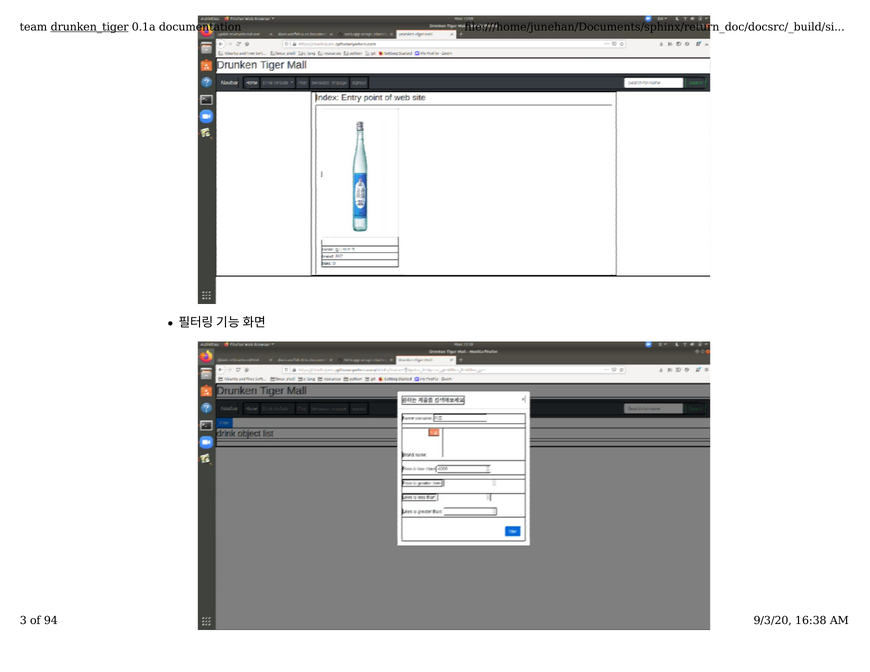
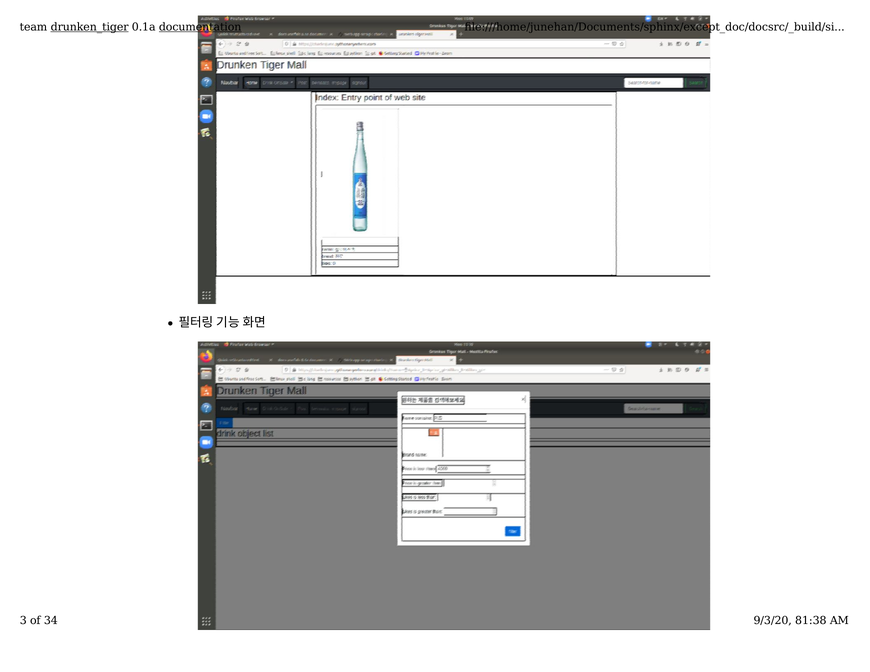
documentation underline: none -> present
ﬁle:///home/junehan/Documents/sphinx/return_doc/docsrc/_build/si: ﬁle:///home/junehan/Documents/sphinx/return_doc/docsrc/_build/si -> ﬁle:///home/junehan/Documents/sphinx/except_doc/docsrc/_build/si
94: 94 -> 34
16:38: 16:38 -> 81:38
